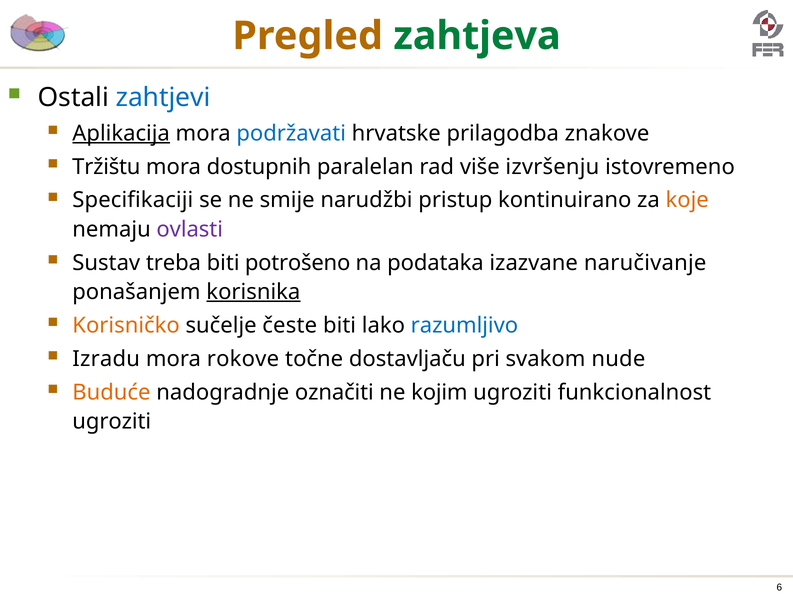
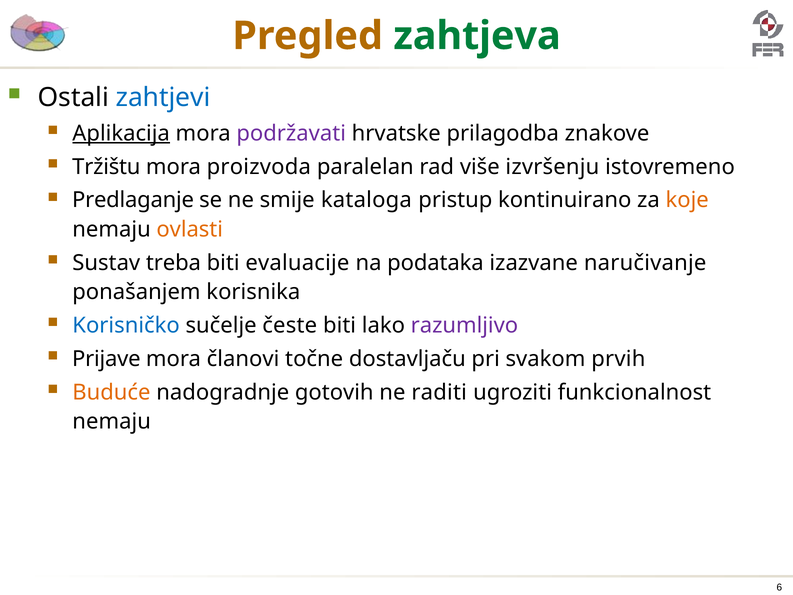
podržavati colour: blue -> purple
dostupnih: dostupnih -> proizvoda
Specifikaciji: Specifikaciji -> Predlaganje
narudžbi: narudžbi -> kataloga
ovlasti colour: purple -> orange
potrošeno: potrošeno -> evaluacije
korisnika underline: present -> none
Korisničko colour: orange -> blue
razumljivo colour: blue -> purple
Izradu: Izradu -> Prijave
rokove: rokove -> članovi
nude: nude -> prvih
označiti: označiti -> gotovih
kojim: kojim -> raditi
ugroziti at (112, 421): ugroziti -> nemaju
